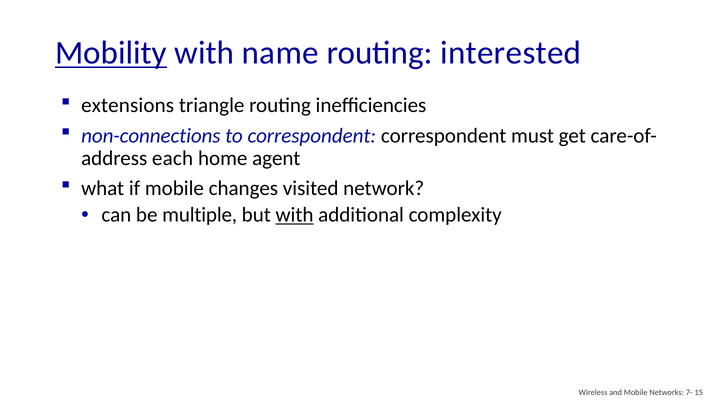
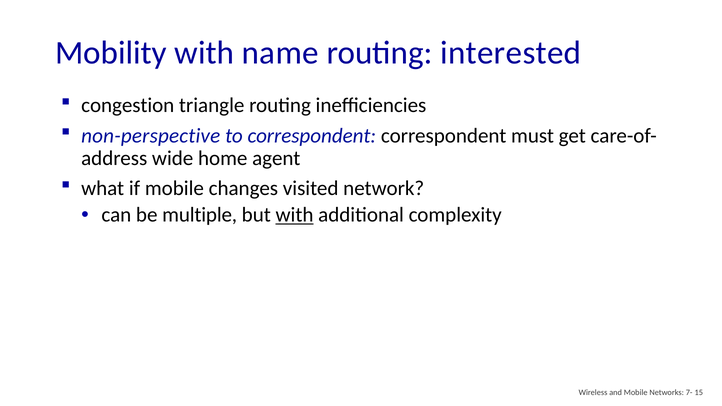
Mobility underline: present -> none
extensions: extensions -> congestion
non-connections: non-connections -> non-perspective
each: each -> wide
